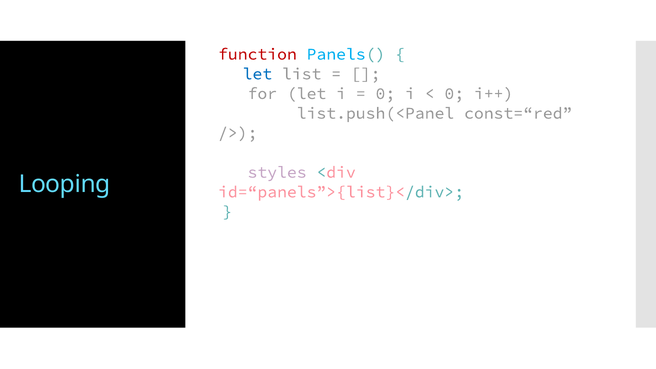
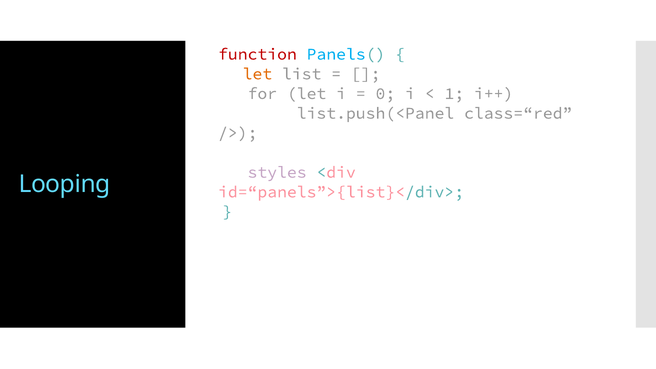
let at (257, 74) colour: blue -> orange
0 at (454, 94): 0 -> 1
const=“red: const=“red -> class=“red
